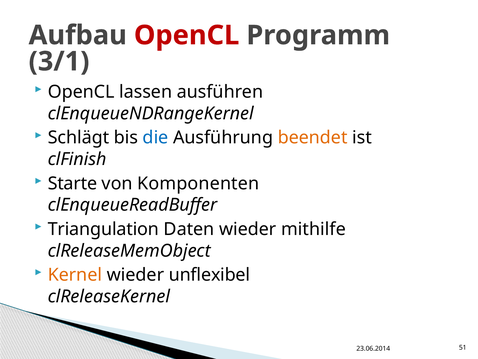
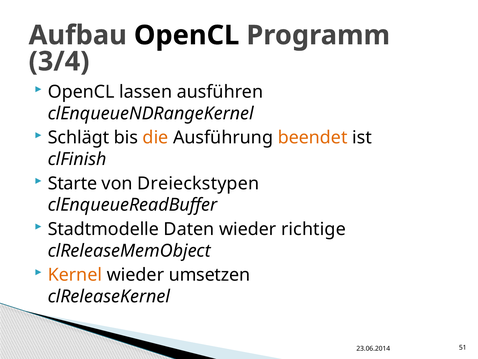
OpenCL at (187, 35) colour: red -> black
3/1: 3/1 -> 3/4
die colour: blue -> orange
Komponenten: Komponenten -> Dreieckstypen
Triangulation: Triangulation -> Stadtmodelle
mithilfe: mithilfe -> richtige
unflexibel: unflexibel -> umsetzen
